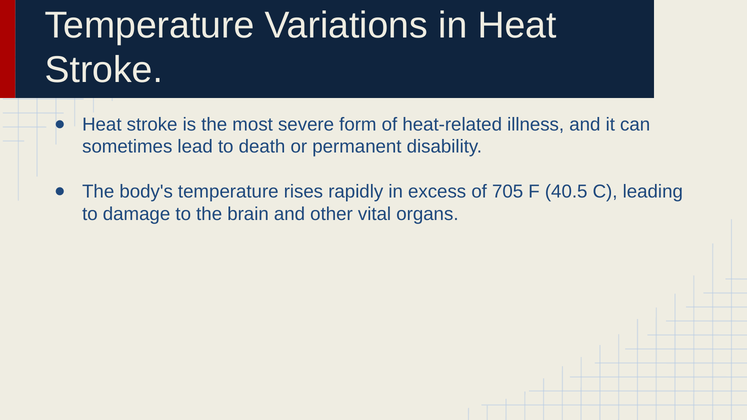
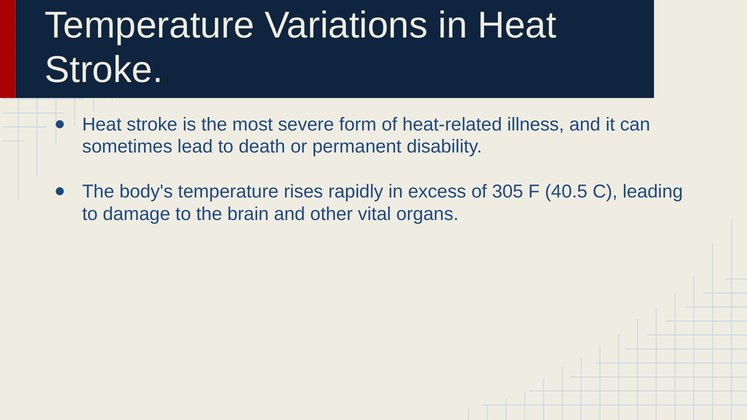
705: 705 -> 305
